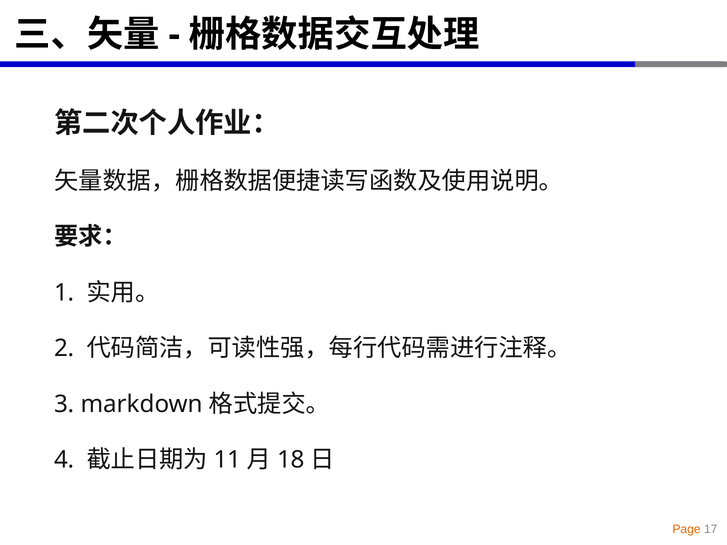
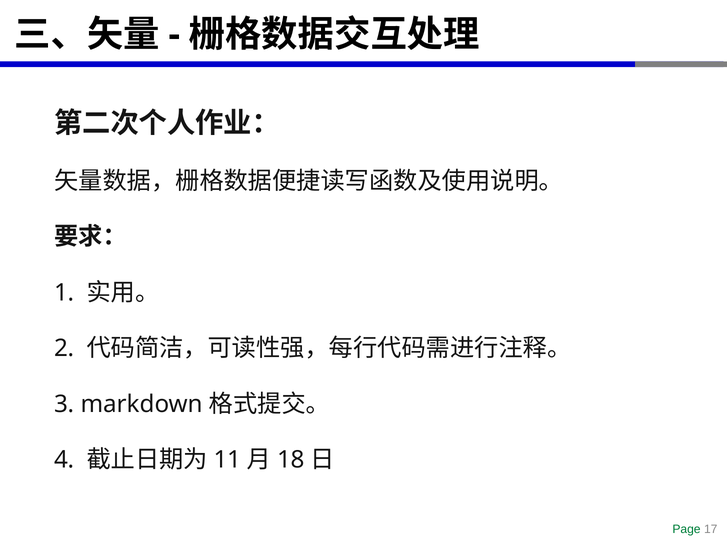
Page colour: orange -> green
